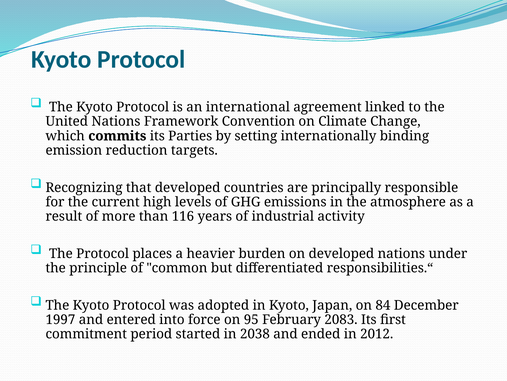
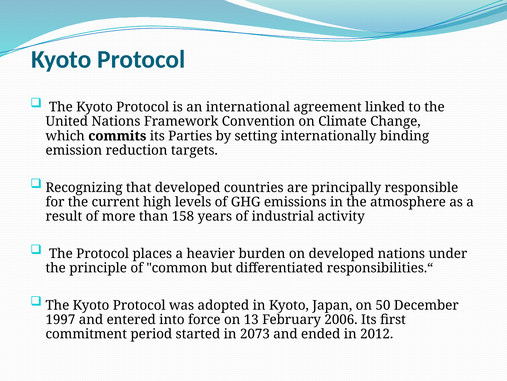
116: 116 -> 158
84: 84 -> 50
95: 95 -> 13
2083: 2083 -> 2006
2038: 2038 -> 2073
